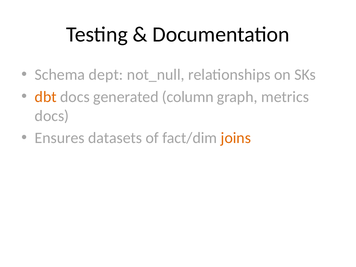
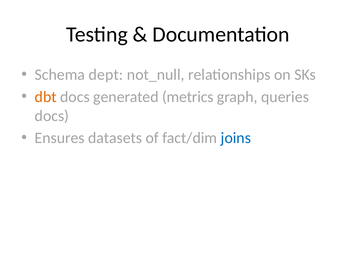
column: column -> metrics
metrics: metrics -> queries
joins colour: orange -> blue
